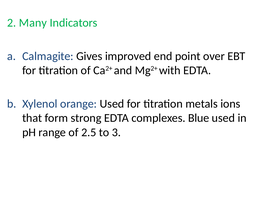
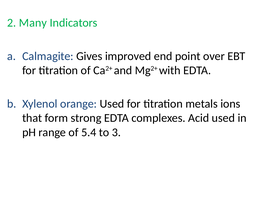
Blue: Blue -> Acid
2.5: 2.5 -> 5.4
